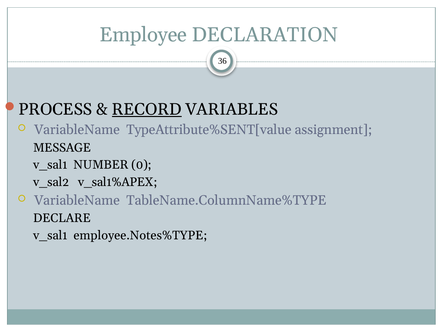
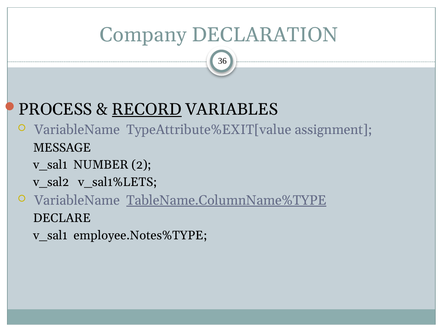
Employee: Employee -> Company
TypeAttribute%SENT[value: TypeAttribute%SENT[value -> TypeAttribute%EXIT[value
0: 0 -> 2
v_sal1%APEX: v_sal1%APEX -> v_sal1%LETS
TableName.ColumnName%TYPE underline: none -> present
